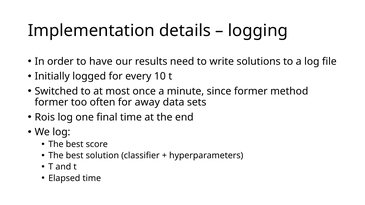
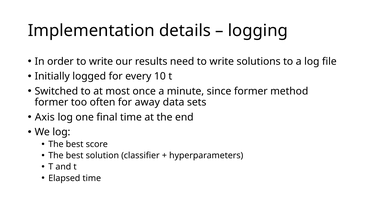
order to have: have -> write
Rois: Rois -> Axis
